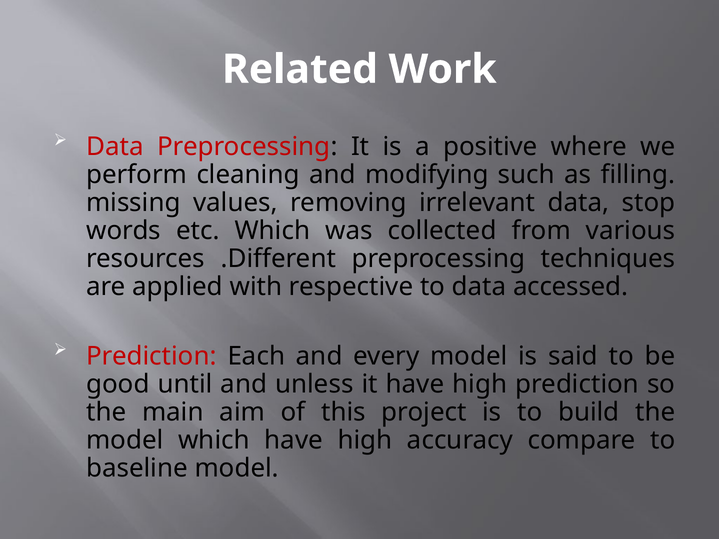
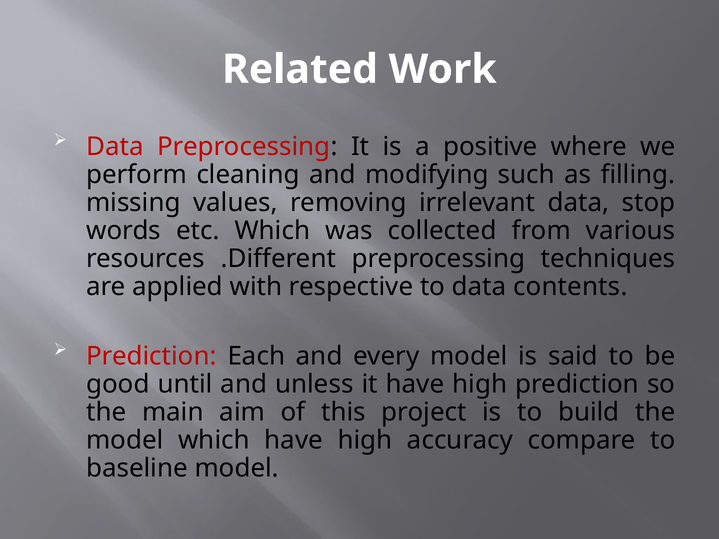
accessed: accessed -> contents
